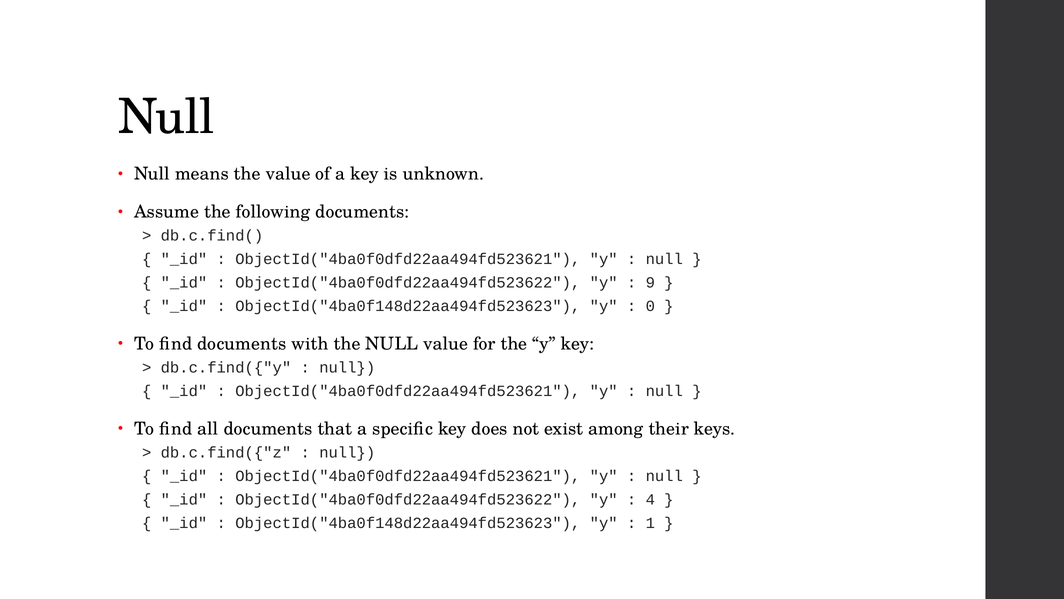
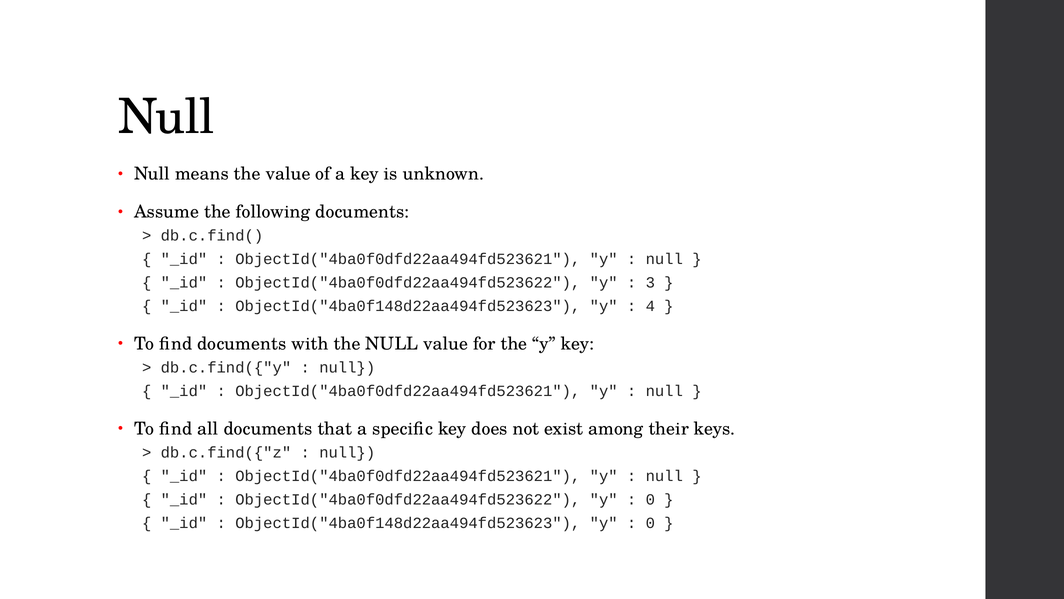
9: 9 -> 3
0: 0 -> 4
4 at (650, 499): 4 -> 0
1 at (650, 522): 1 -> 0
